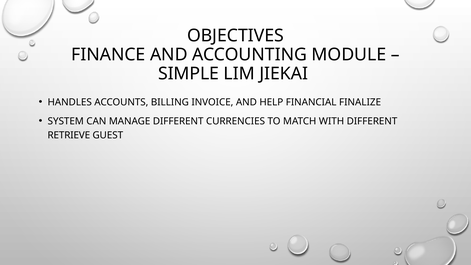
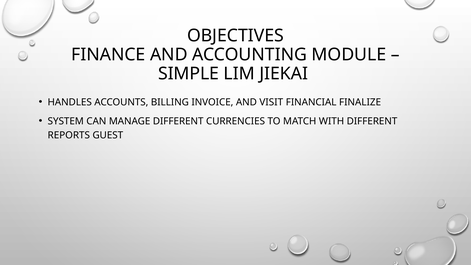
HELP: HELP -> VISIT
RETRIEVE: RETRIEVE -> REPORTS
